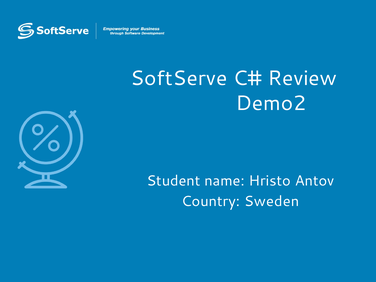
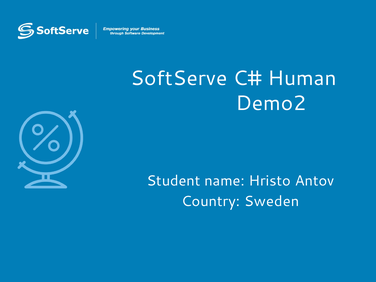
Review: Review -> Human
